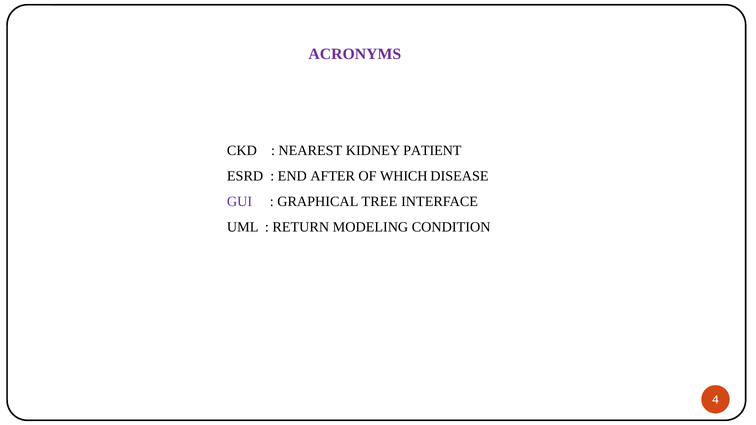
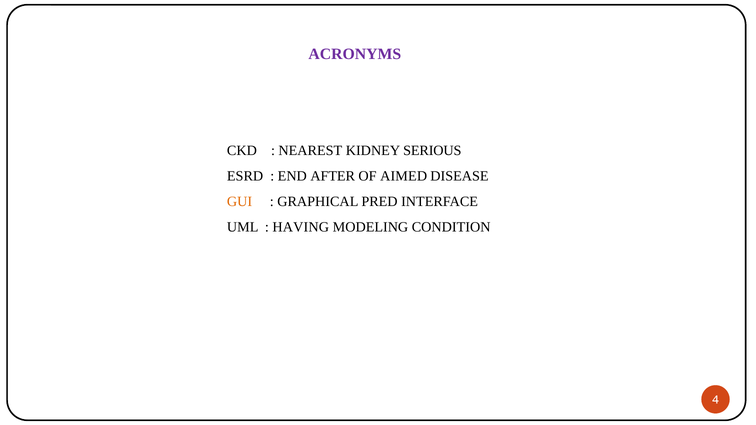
PATIENT: PATIENT -> SERIOUS
WHICH: WHICH -> AIMED
GUI colour: purple -> orange
TREE: TREE -> PRED
RETURN: RETURN -> HAVING
